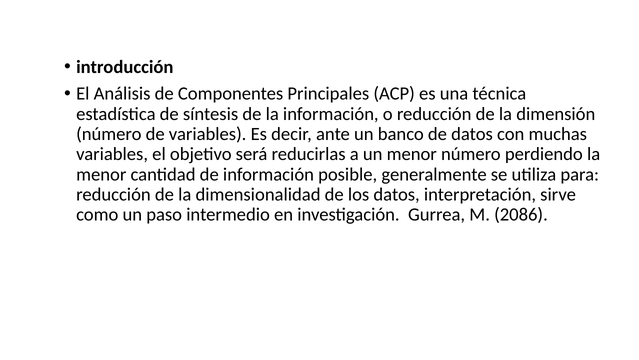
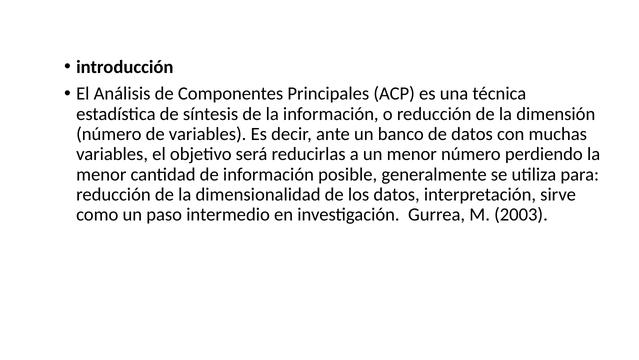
2086: 2086 -> 2003
